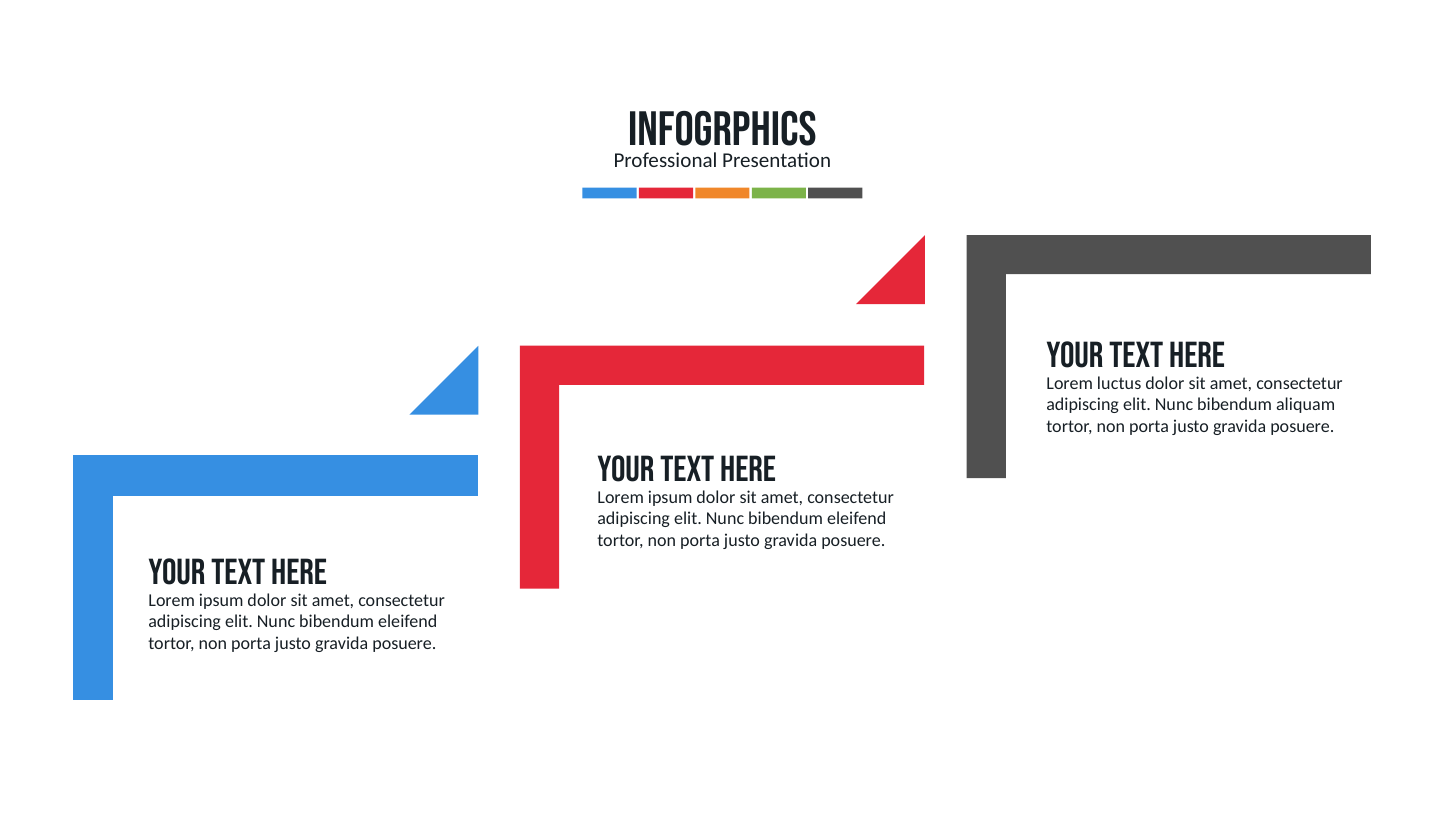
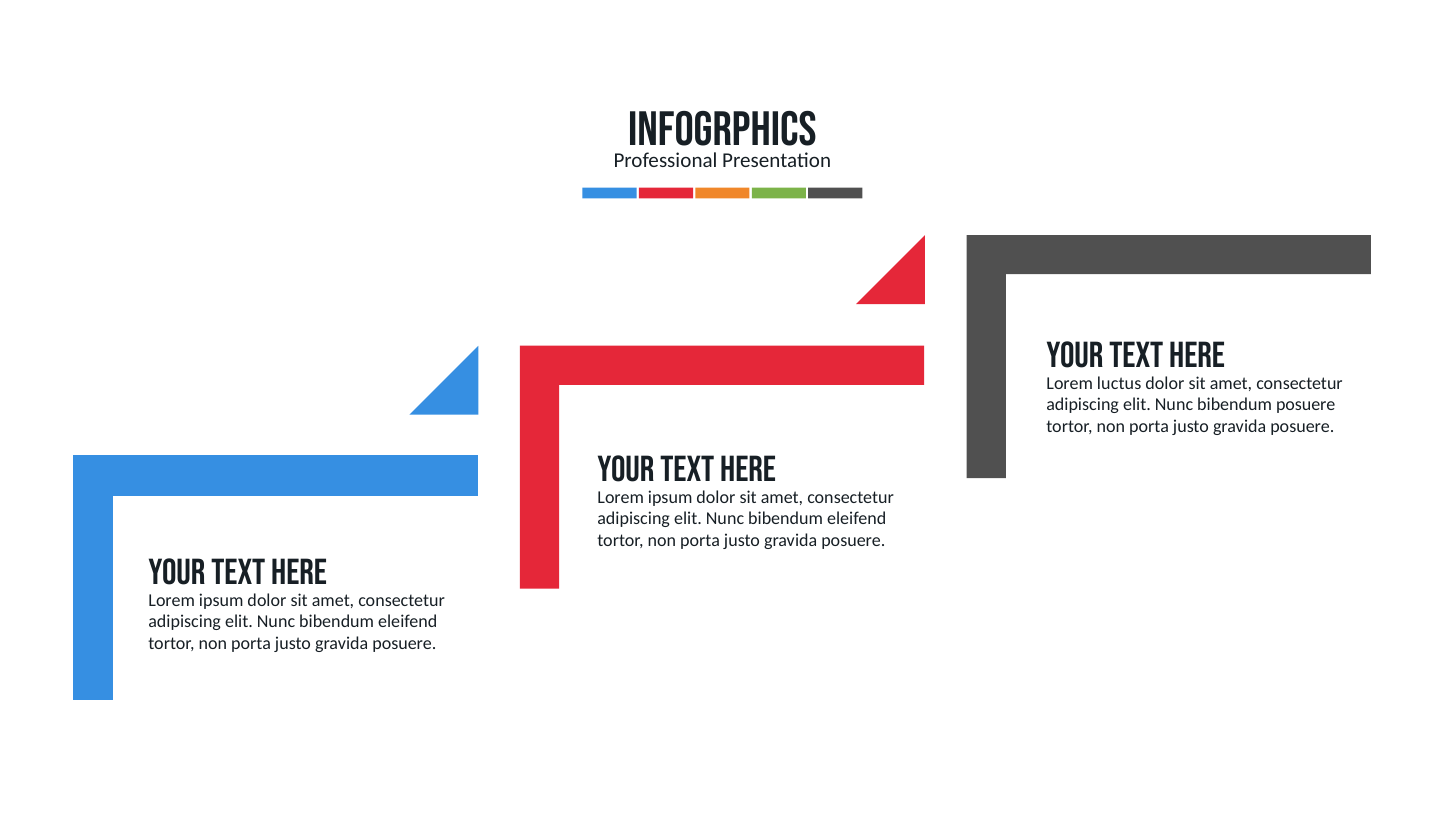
bibendum aliquam: aliquam -> posuere
